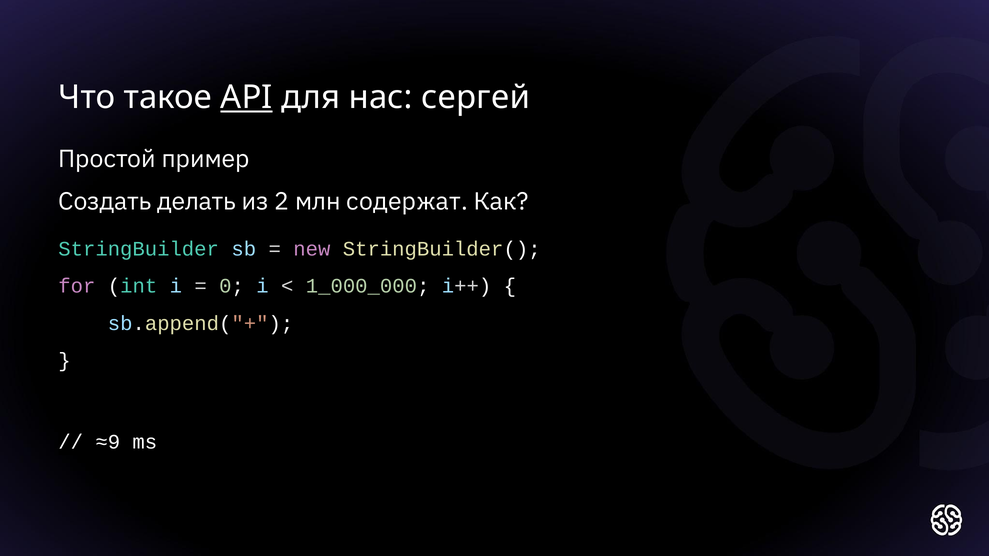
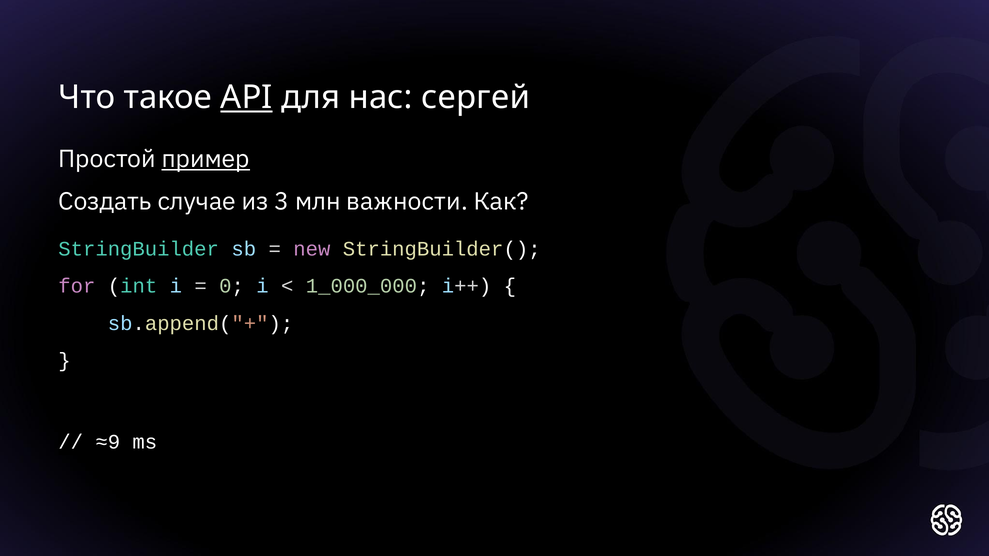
пример underline: none -> present
делать: делать -> случае
2: 2 -> 3
содержат: содержат -> важности
